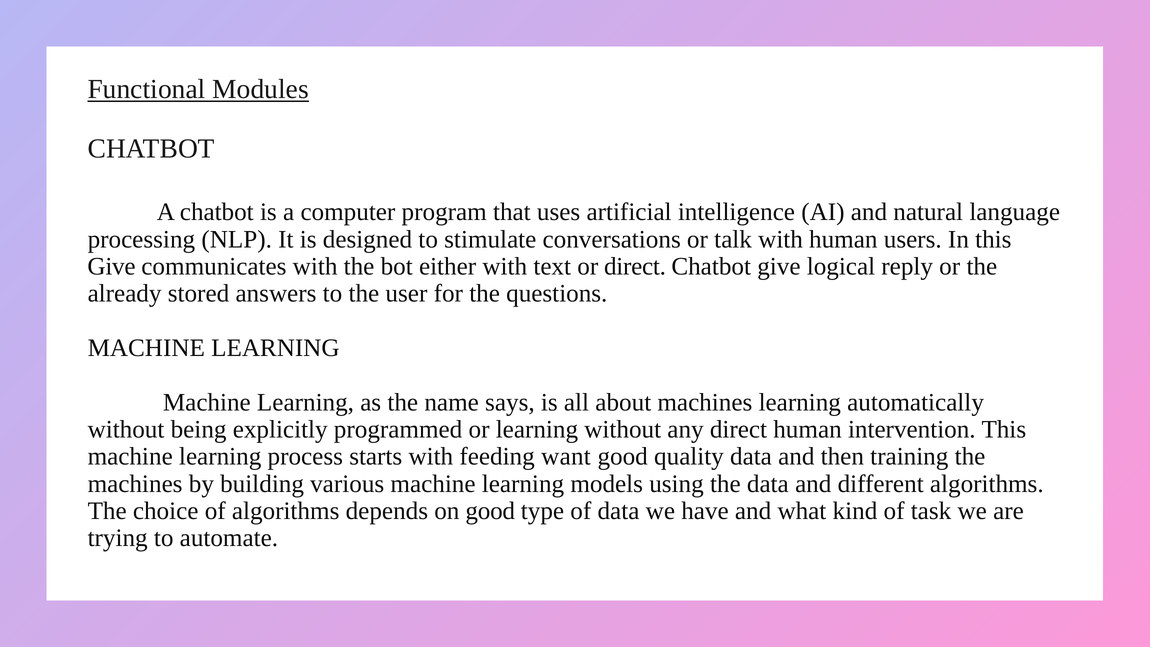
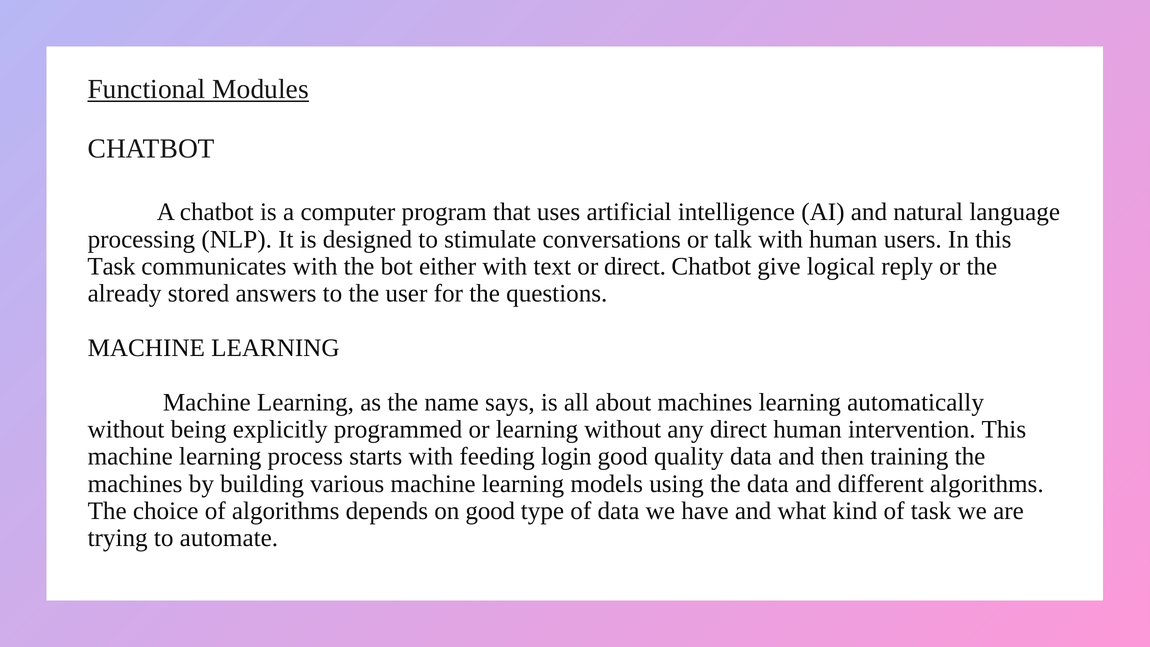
Give at (112, 266): Give -> Task
want: want -> login
